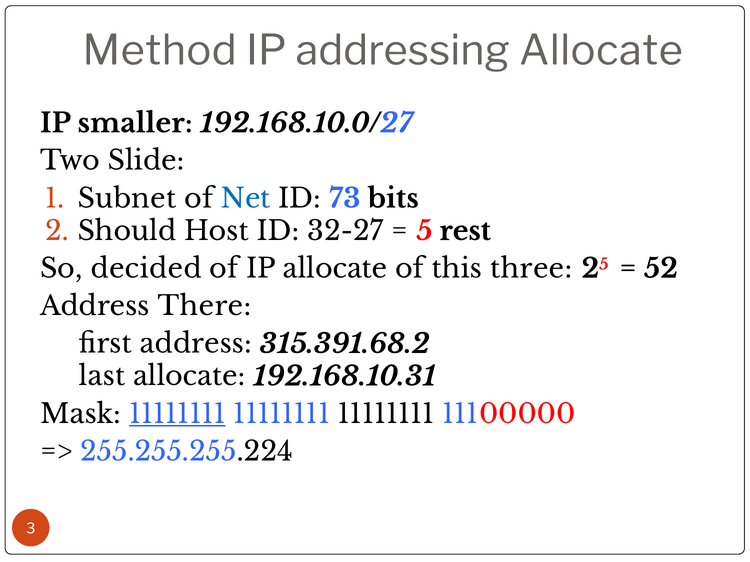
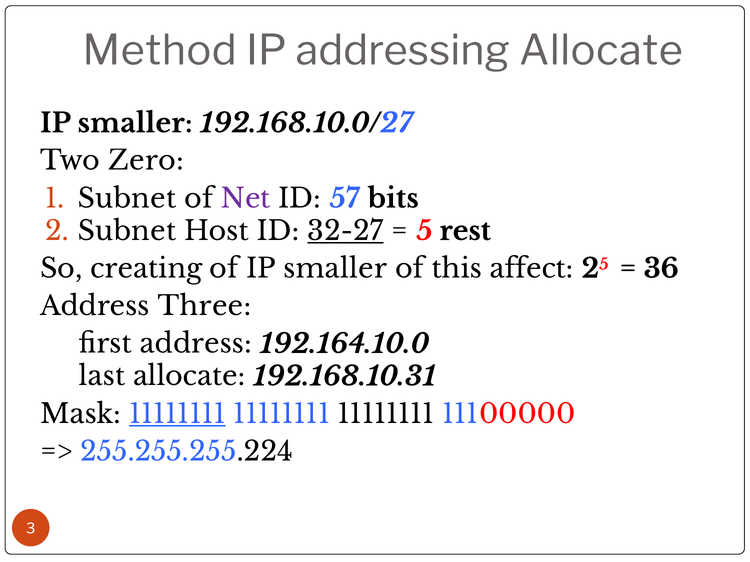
Slide: Slide -> Zero
Net colour: blue -> purple
73: 73 -> 57
Should at (127, 231): Should -> Subnet
32-27 underline: none -> present
decided: decided -> creating
of IP allocate: allocate -> smaller
three: three -> affect
52: 52 -> 36
There: There -> Three
315.391.68.2: 315.391.68.2 -> 192.164.10.0
